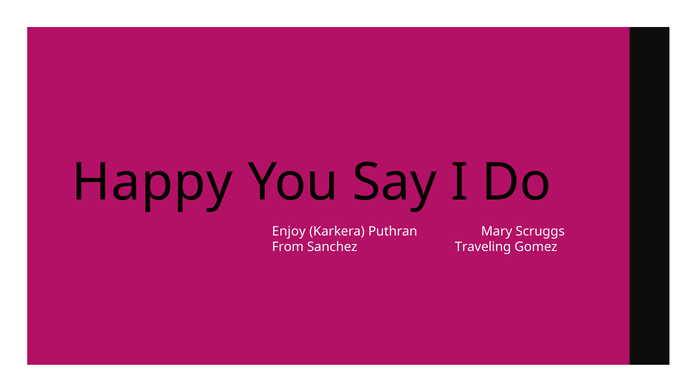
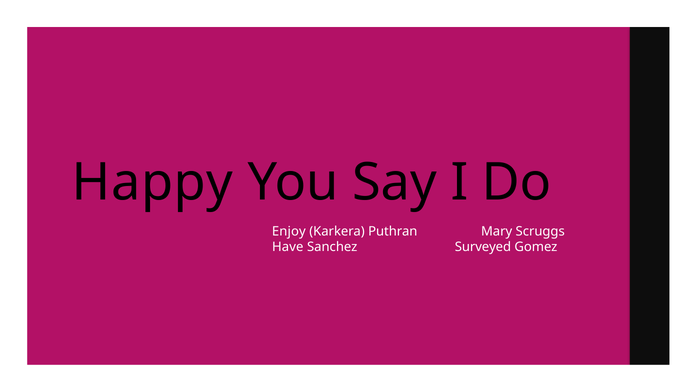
From: From -> Have
Traveling: Traveling -> Surveyed
